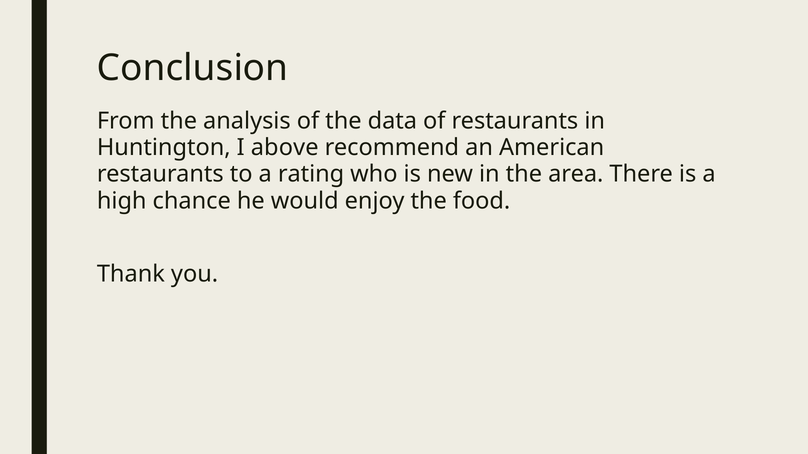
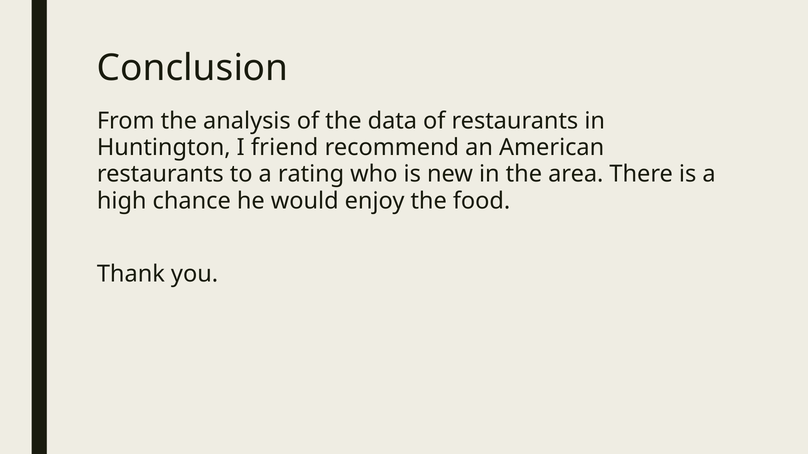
above: above -> friend
